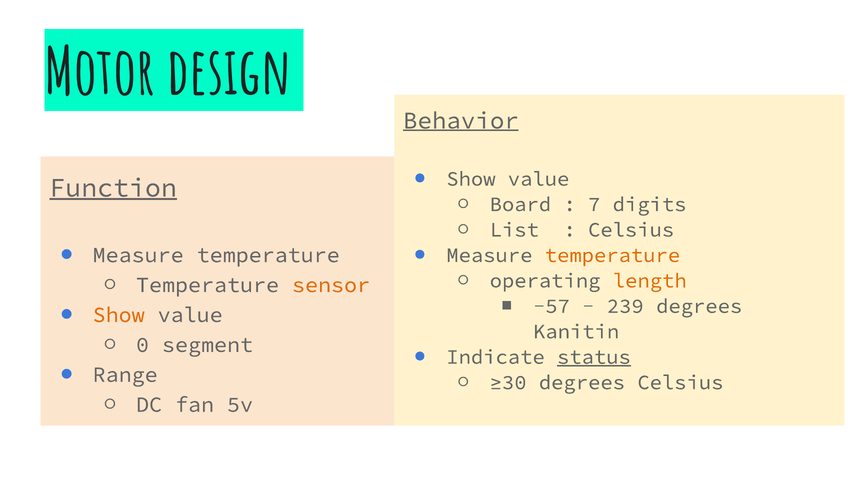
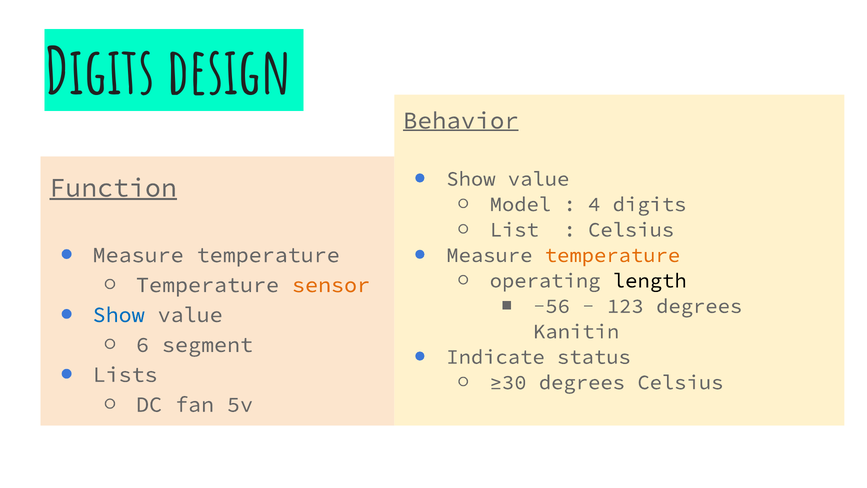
Motor at (100, 74): Motor -> Digits
Board: Board -> Model
7: 7 -> 4
length colour: orange -> black
-57: -57 -> -56
239: 239 -> 123
Show at (119, 315) colour: orange -> blue
0: 0 -> 6
status underline: present -> none
Range: Range -> Lists
